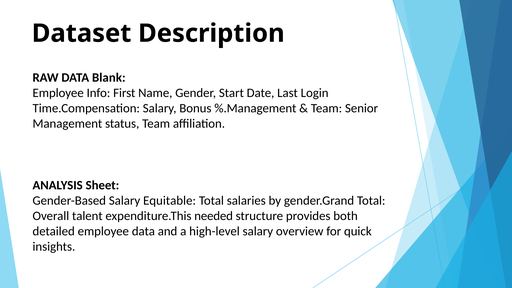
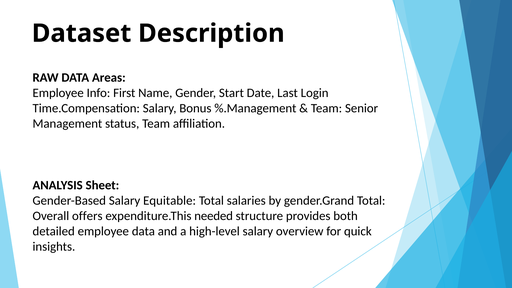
Blank: Blank -> Areas
talent: talent -> offers
